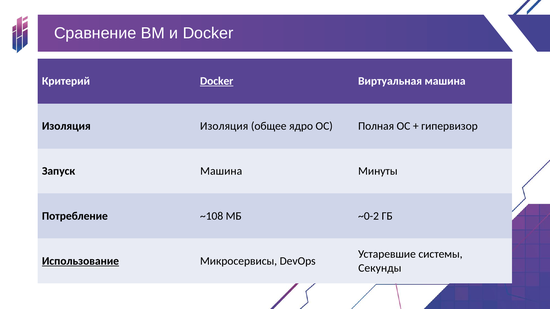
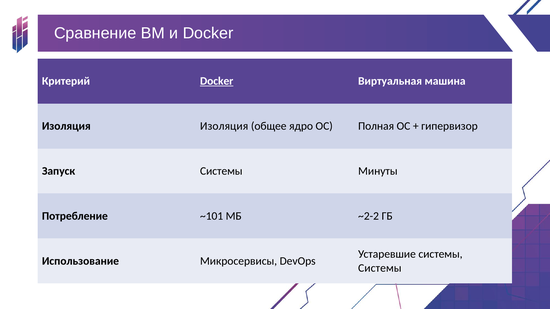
Запуск Машина: Машина -> Системы
~108: ~108 -> ~101
~0-2: ~0-2 -> ~2-2
Использование underline: present -> none
Секунды at (380, 268): Секунды -> Системы
